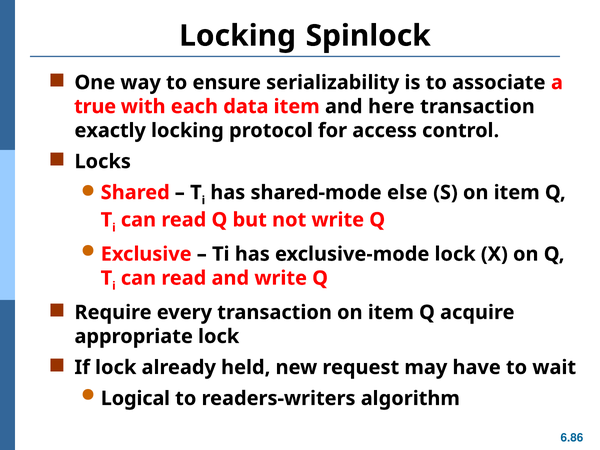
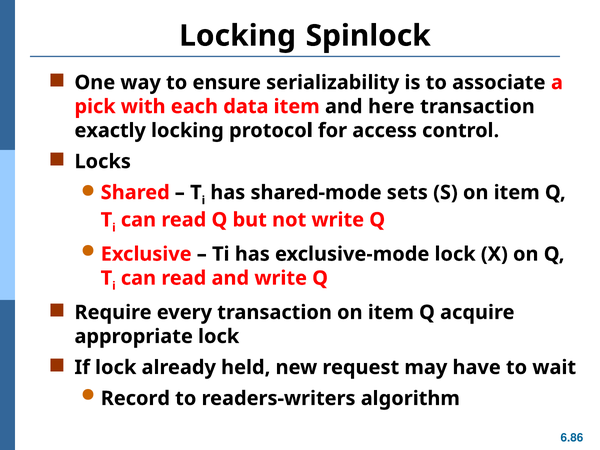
true: true -> pick
else: else -> sets
Logical: Logical -> Record
